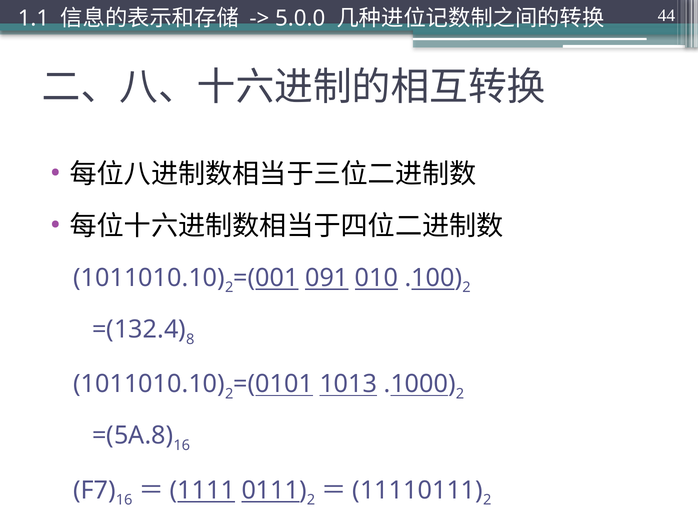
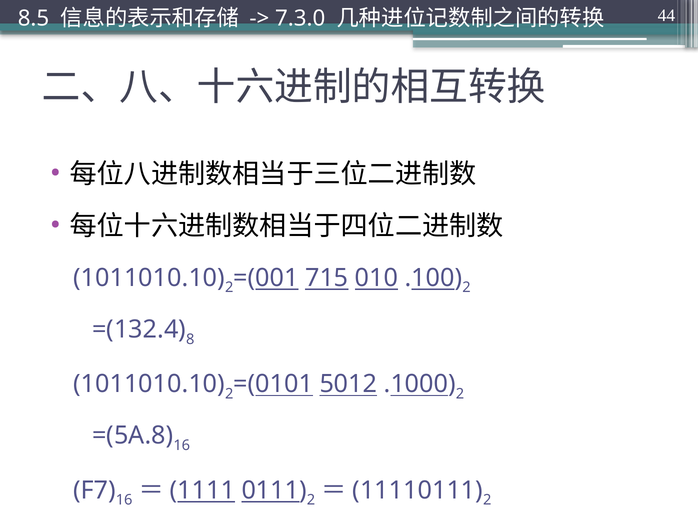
1.1: 1.1 -> 8.5
5.0.0: 5.0.0 -> 7.3.0
091: 091 -> 715
1013: 1013 -> 5012
